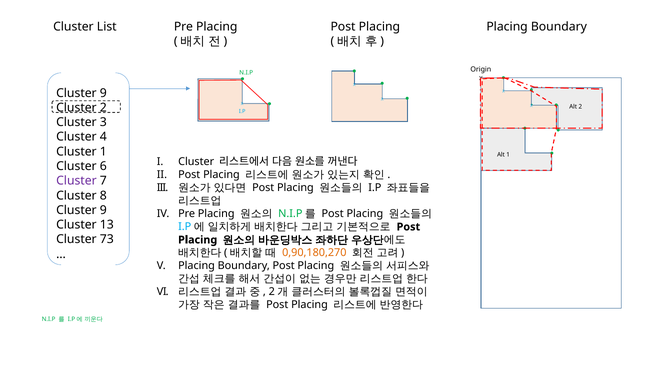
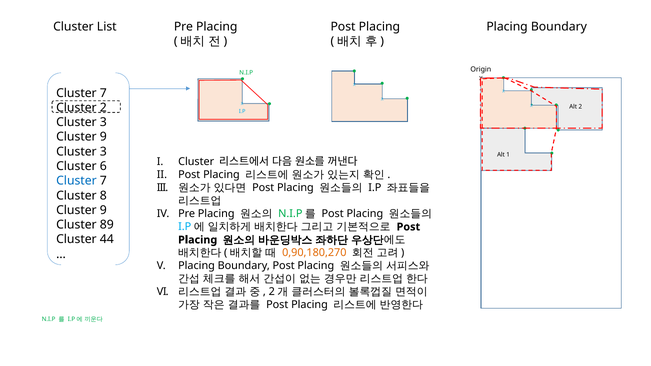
9 at (103, 93): 9 -> 7
4 at (103, 137): 4 -> 9
1 at (103, 152): 1 -> 3
Cluster at (76, 181) colour: purple -> blue
13: 13 -> 89
73: 73 -> 44
